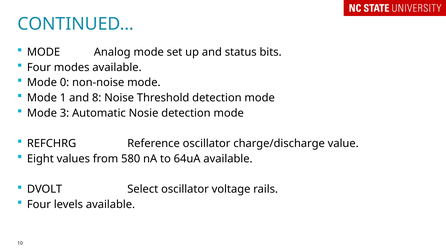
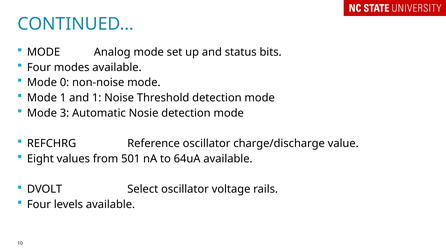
and 8: 8 -> 1
580: 580 -> 501
